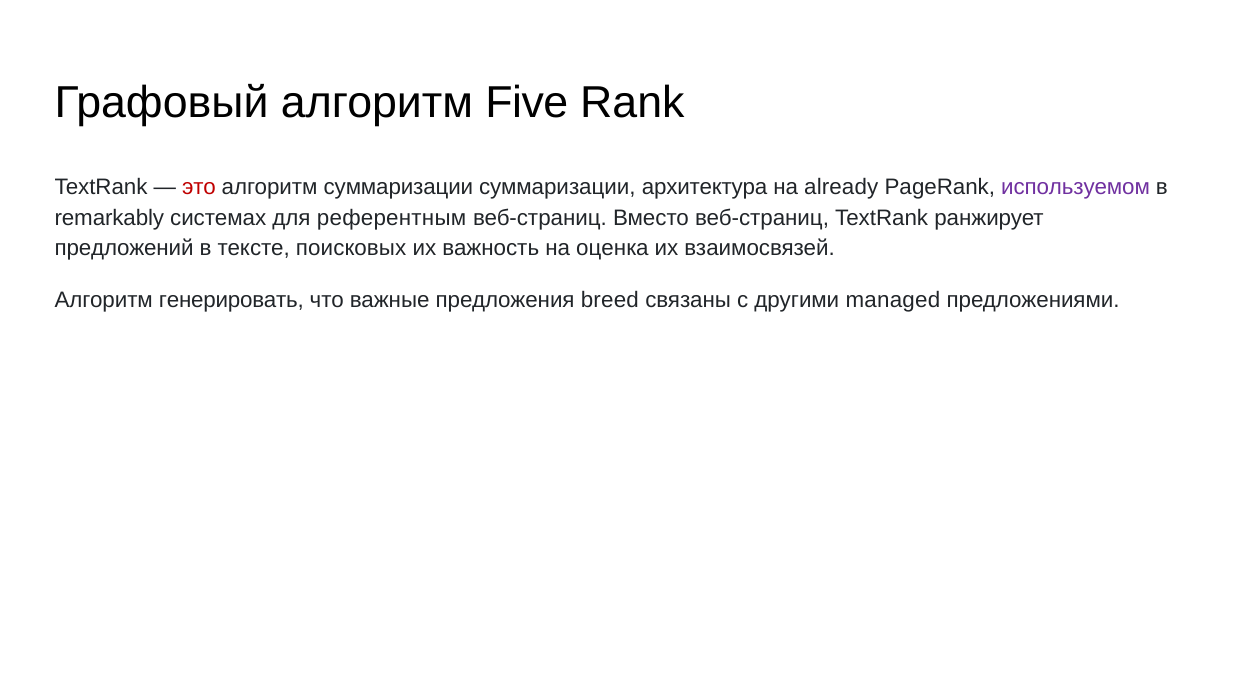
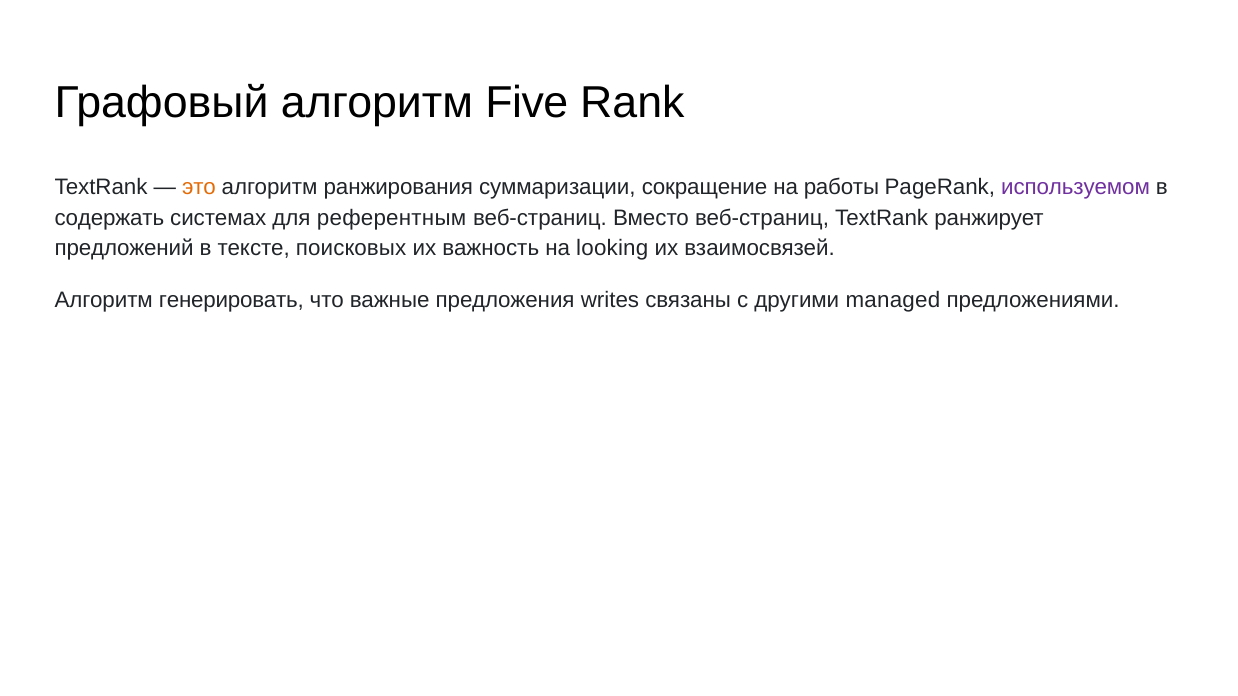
это colour: red -> orange
алгоритм суммаризации: суммаризации -> ранжирования
архитектура: архитектура -> сокращение
already: already -> работы
remarkably: remarkably -> содержать
оценка: оценка -> looking
breed: breed -> writes
